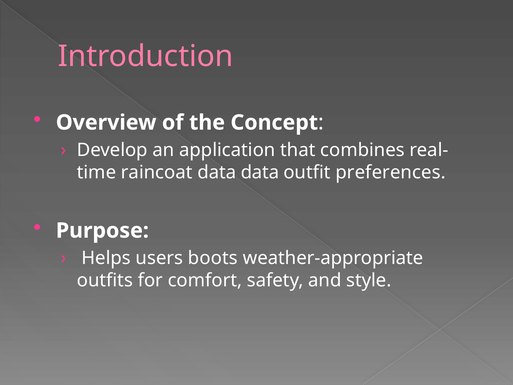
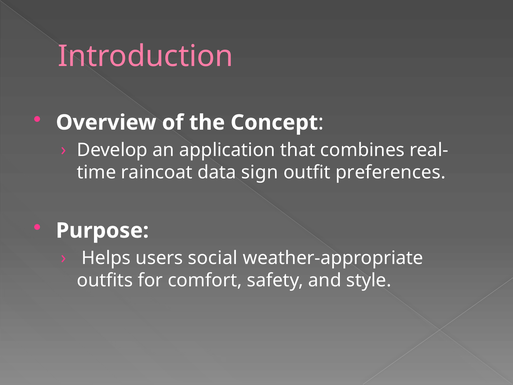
data data: data -> sign
boots: boots -> social
